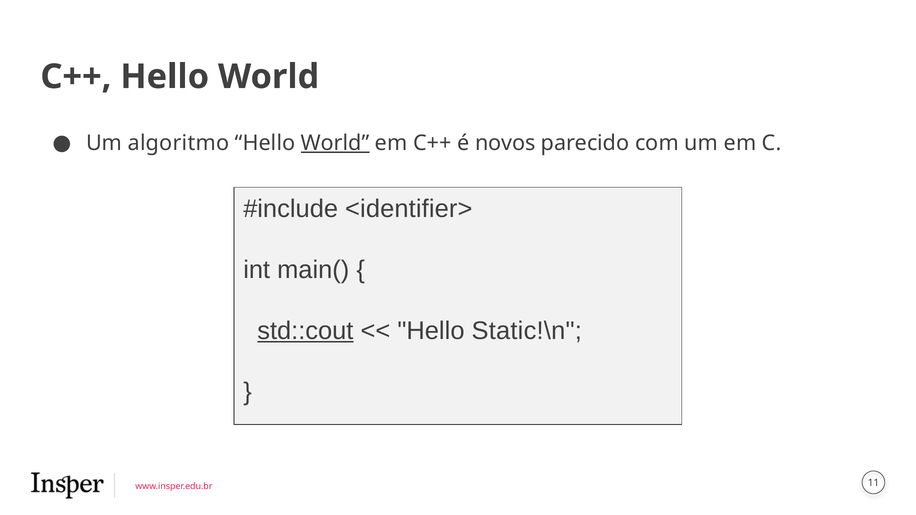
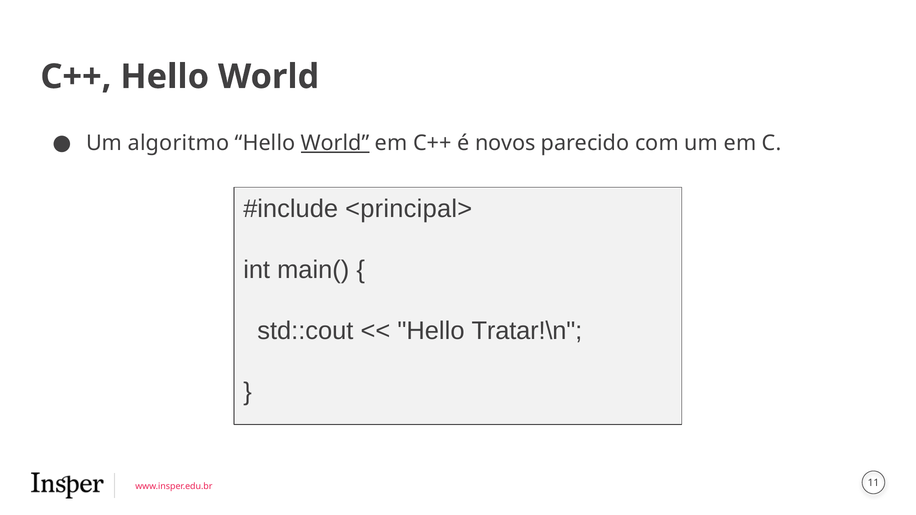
<identifier>: <identifier> -> <principal>
std::cout underline: present -> none
Static!\n: Static!\n -> Tratar!\n
